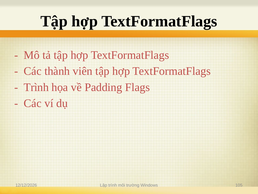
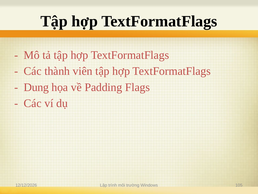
Trình at (36, 87): Trình -> Dung
